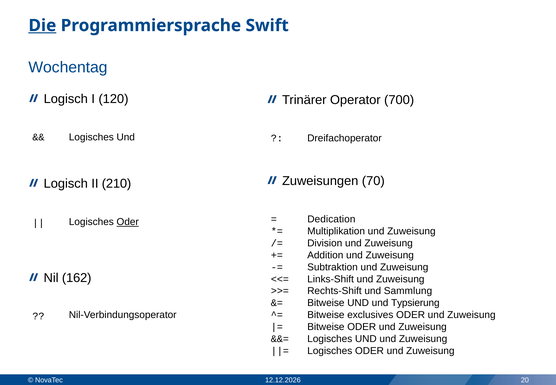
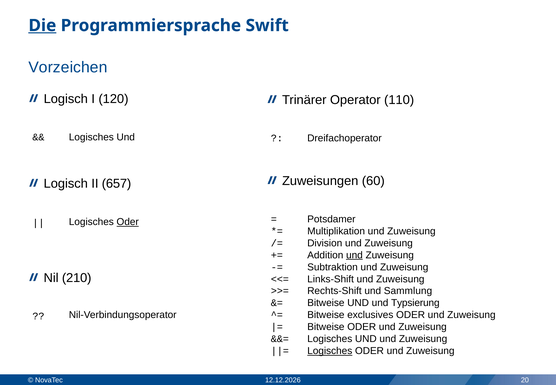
Wochentag: Wochentag -> Vorzeichen
700: 700 -> 110
70: 70 -> 60
210: 210 -> 657
Dedication: Dedication -> Potsdamer
und at (354, 255) underline: none -> present
162: 162 -> 210
Logisches at (330, 351) underline: none -> present
